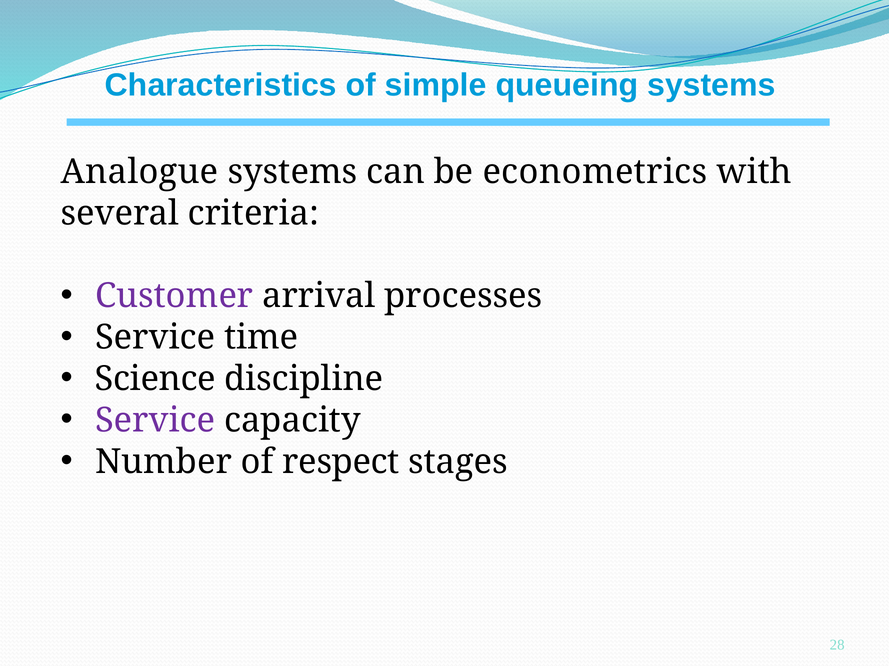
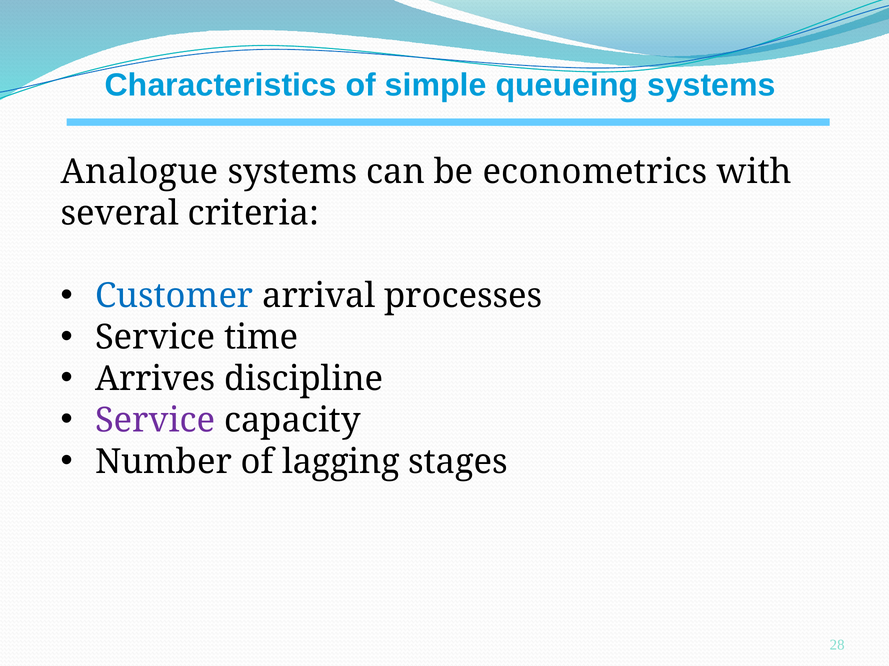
Customer colour: purple -> blue
Science: Science -> Arrives
respect: respect -> lagging
